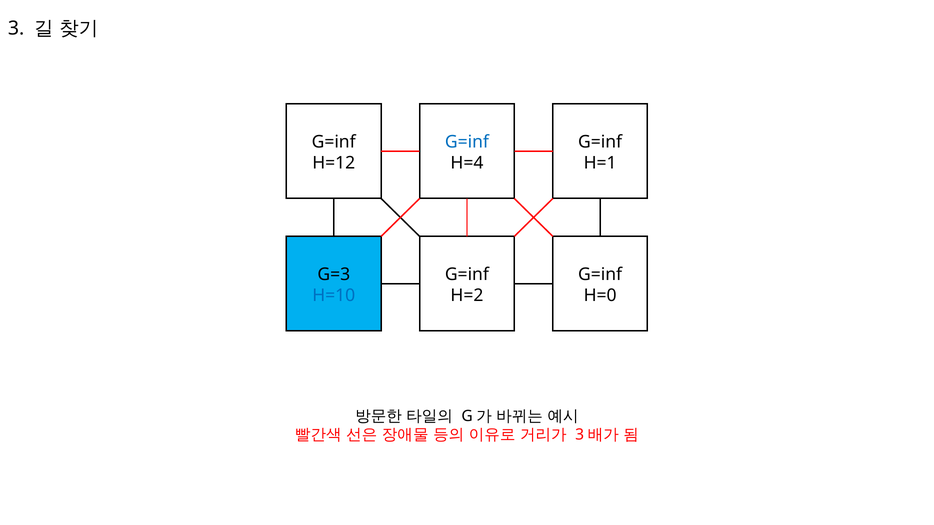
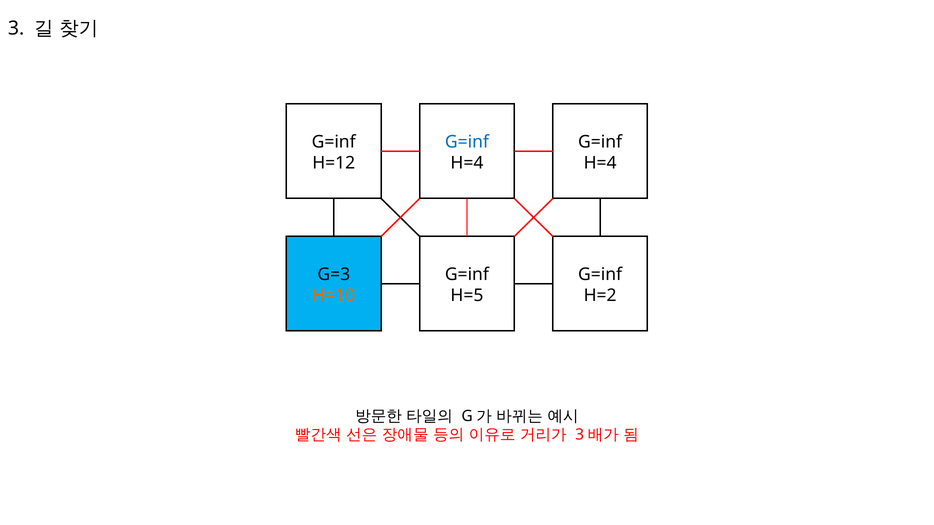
H=1 at (600, 163): H=1 -> H=4
H=10 colour: blue -> orange
H=2: H=2 -> H=5
H=0: H=0 -> H=2
